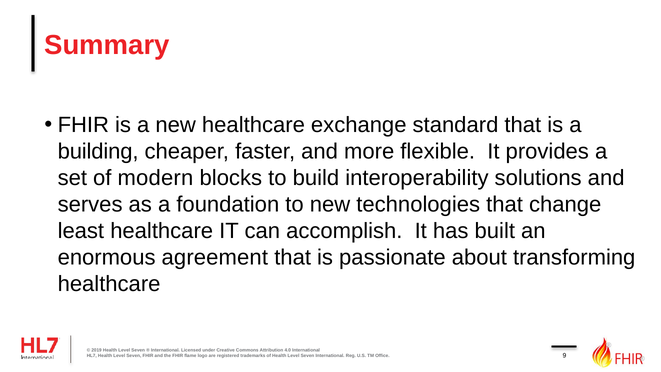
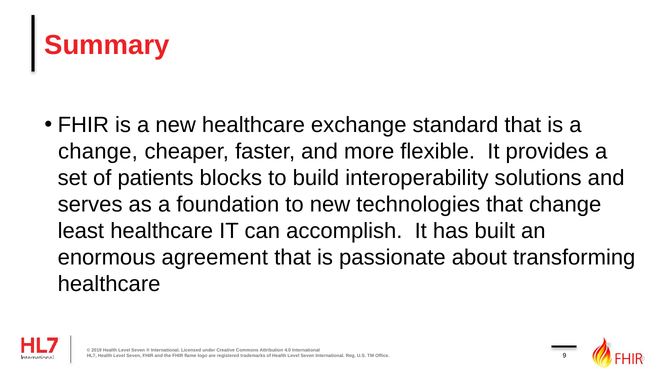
building at (98, 152): building -> change
modern: modern -> patients
